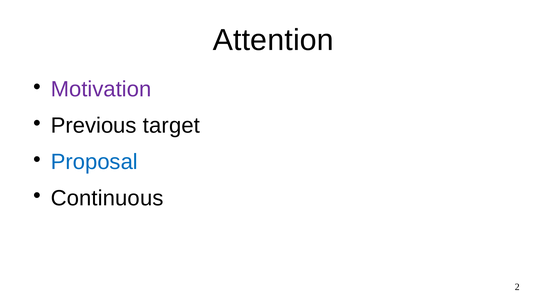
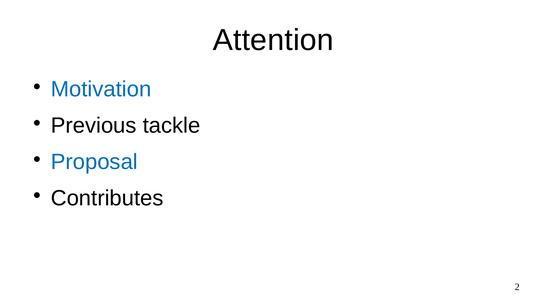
Motivation colour: purple -> blue
target: target -> tackle
Continuous: Continuous -> Contributes
